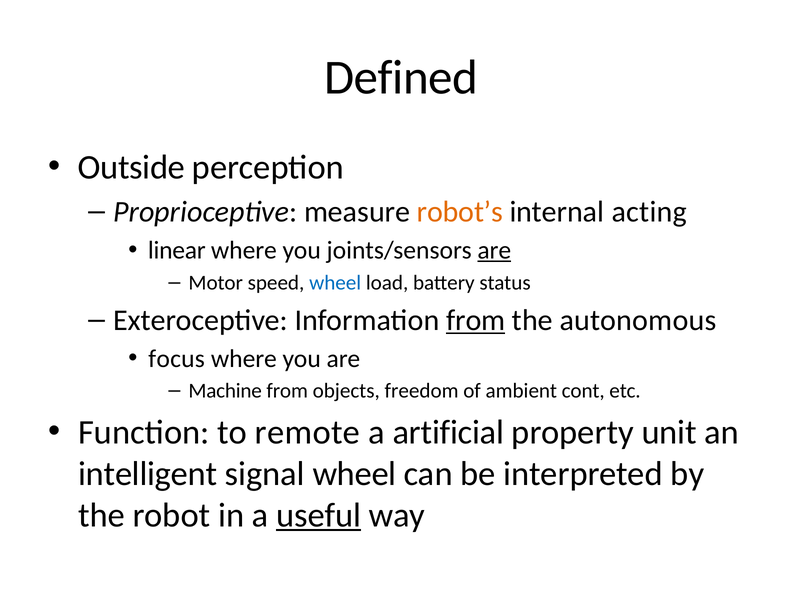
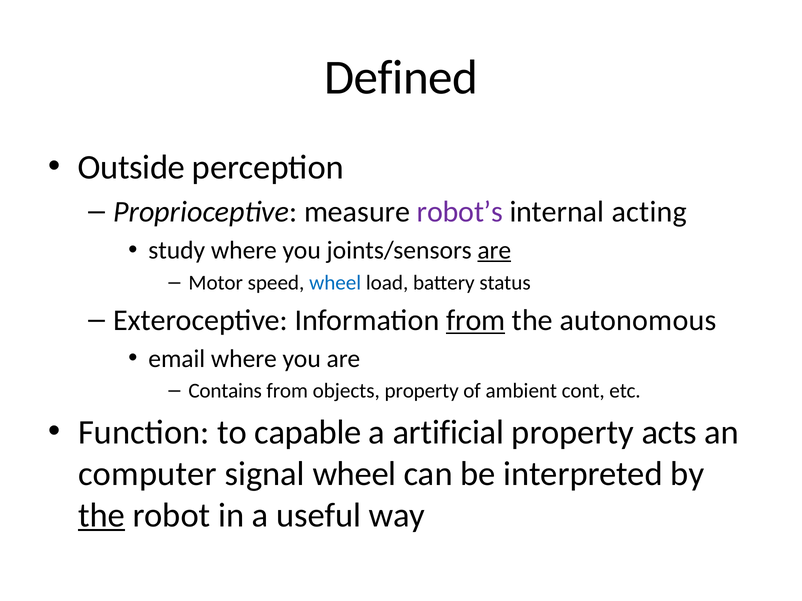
robot’s colour: orange -> purple
linear: linear -> study
focus: focus -> email
Machine: Machine -> Contains
objects freedom: freedom -> property
remote: remote -> capable
unit: unit -> acts
intelligent: intelligent -> computer
the at (102, 516) underline: none -> present
useful underline: present -> none
